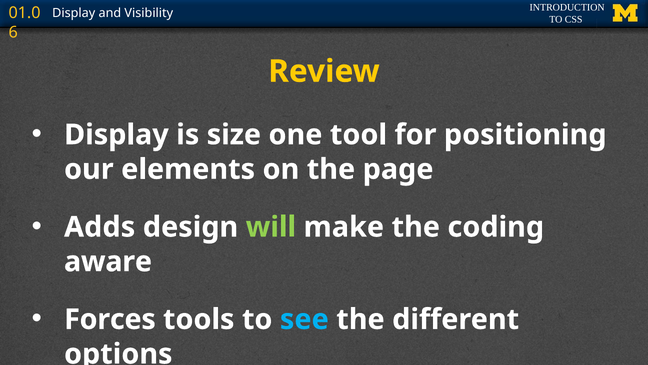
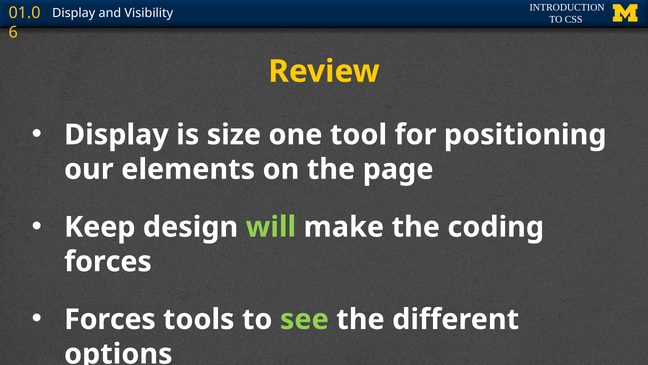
Adds: Adds -> Keep
aware at (108, 261): aware -> forces
see colour: light blue -> light green
